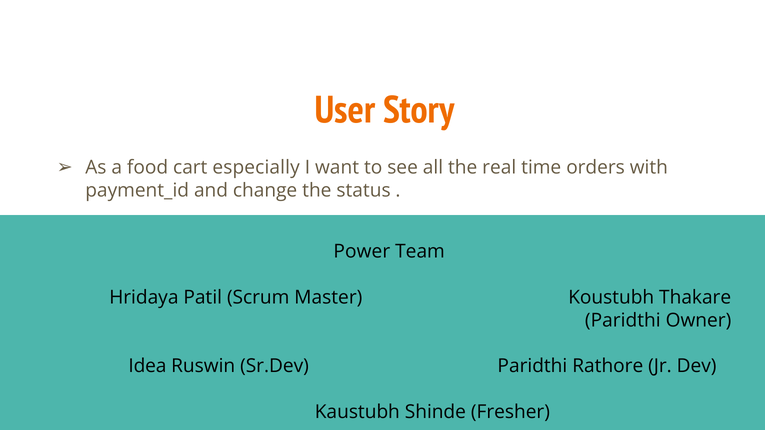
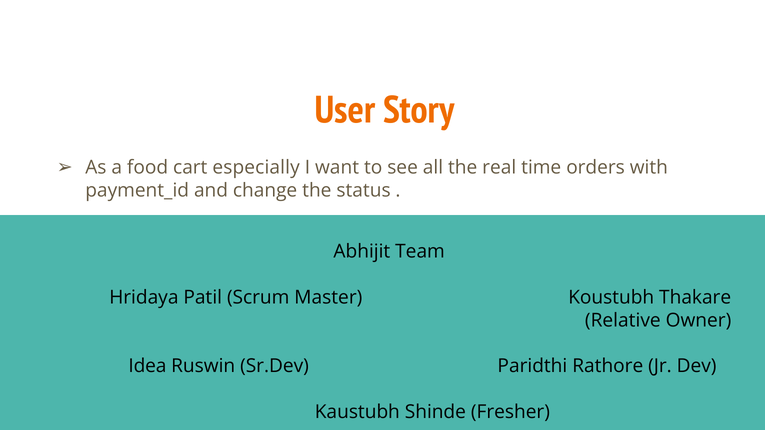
Power: Power -> Abhijit
Paridthi at (623, 321): Paridthi -> Relative
